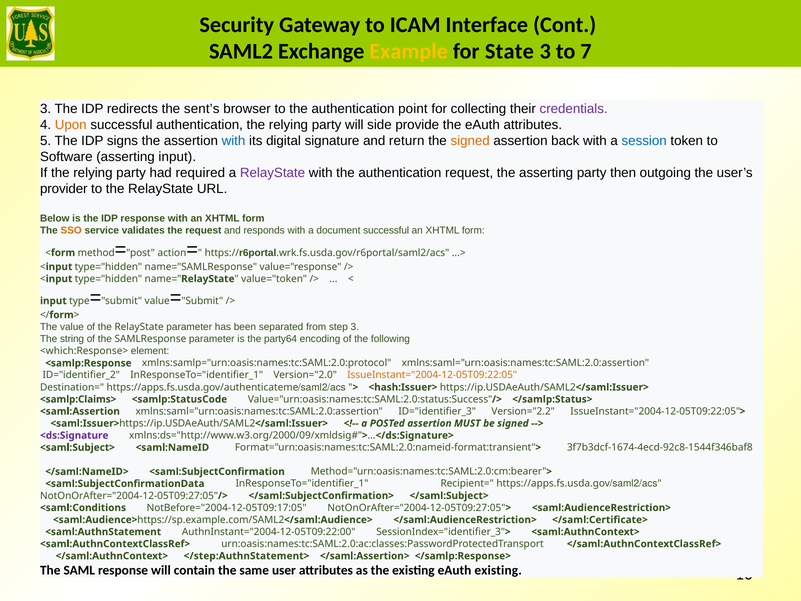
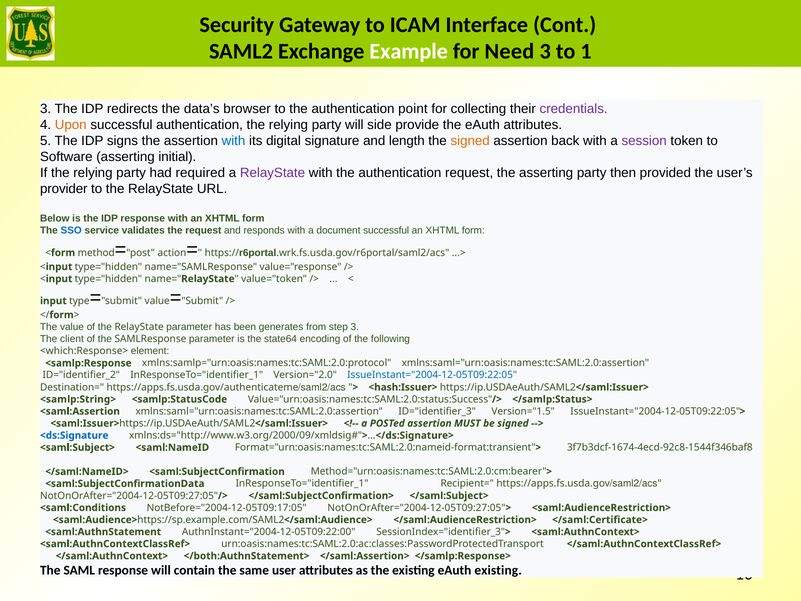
Example colour: yellow -> white
State: State -> Need
7: 7 -> 1
sent’s: sent’s -> data’s
return: return -> length
session colour: blue -> purple
asserting input: input -> initial
outgoing: outgoing -> provided
SSO colour: orange -> blue
separated: separated -> generates
string: string -> client
party64: party64 -> state64
IssueInstant="2004-12-05T09:22:05 colour: orange -> blue
<samlp:Claims>: <samlp:Claims> -> <samlp:String>
Version="2.2: Version="2.2 -> Version="1.5
<ds:Signature colour: purple -> blue
</step:AuthnStatement>: </step:AuthnStatement> -> </both:AuthnStatement>
